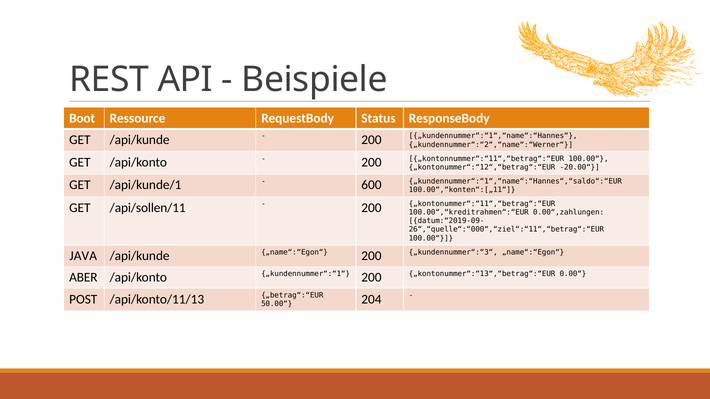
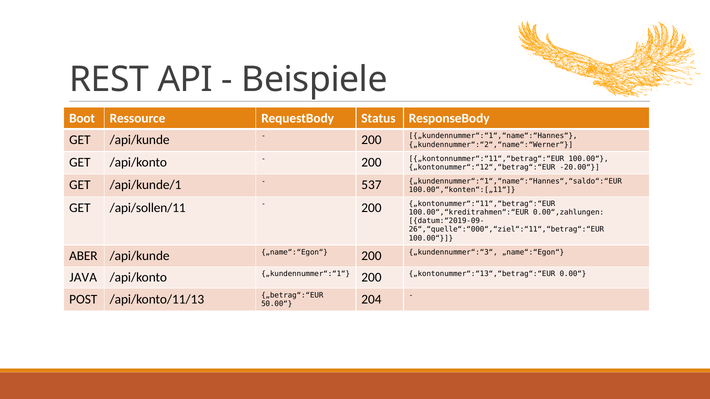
600: 600 -> 537
JAVA: JAVA -> ABER
ABER: ABER -> JAVA
